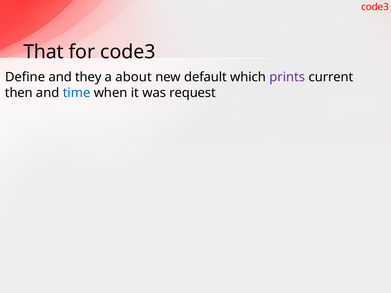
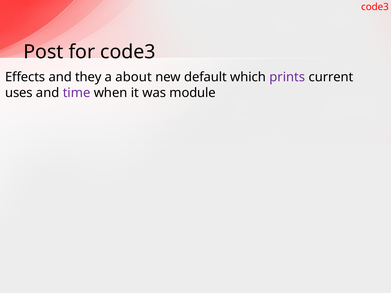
That: That -> Post
Define: Define -> Effects
then: then -> uses
time colour: blue -> purple
request: request -> module
